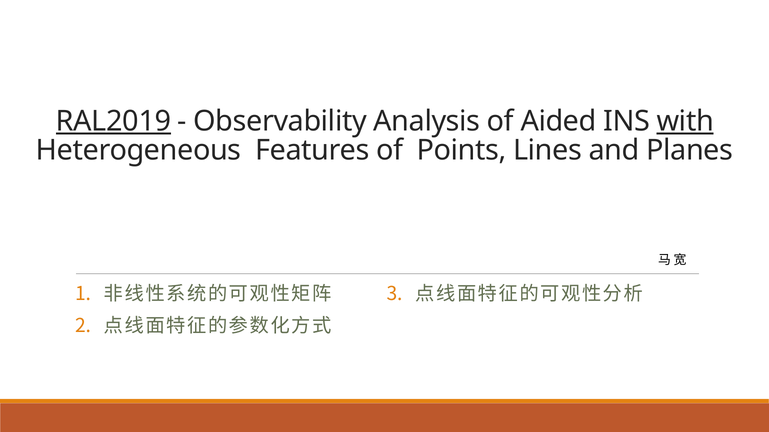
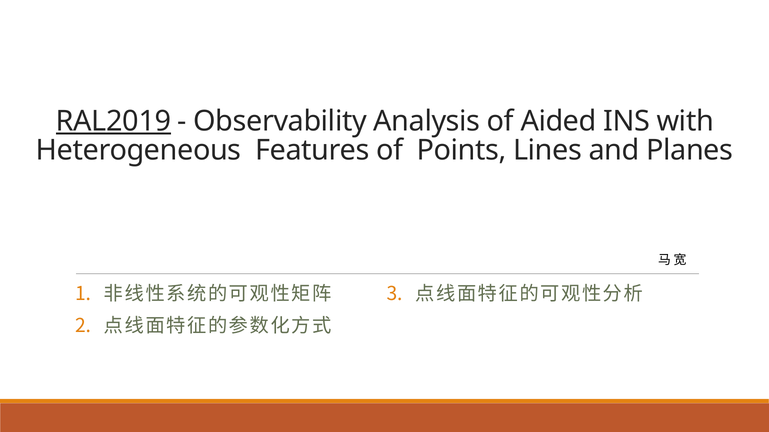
with underline: present -> none
